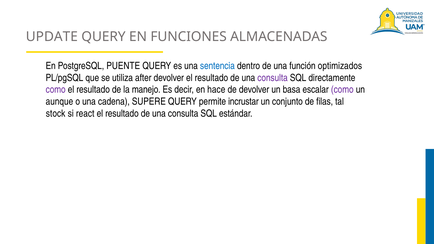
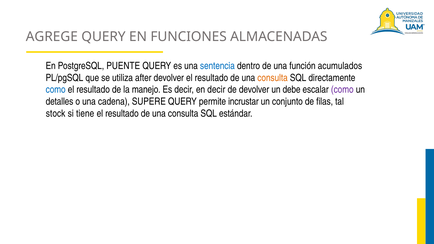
UPDATE: UPDATE -> AGREGE
optimizados: optimizados -> acumulados
consulta at (273, 78) colour: purple -> orange
como at (56, 90) colour: purple -> blue
en hace: hace -> decir
basa: basa -> debe
aunque: aunque -> detalles
react: react -> tiene
